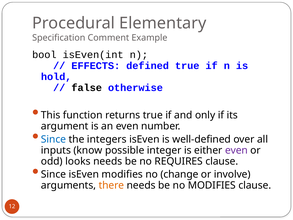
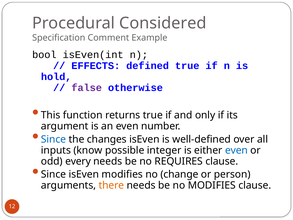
Elementary: Elementary -> Considered
false colour: black -> purple
integers: integers -> changes
even at (236, 150) colour: purple -> blue
looks: looks -> every
involve: involve -> person
